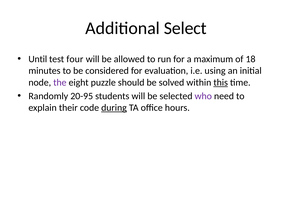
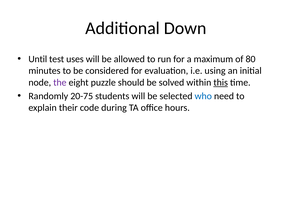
Select: Select -> Down
four: four -> uses
18: 18 -> 80
20-95: 20-95 -> 20-75
who colour: purple -> blue
during underline: present -> none
